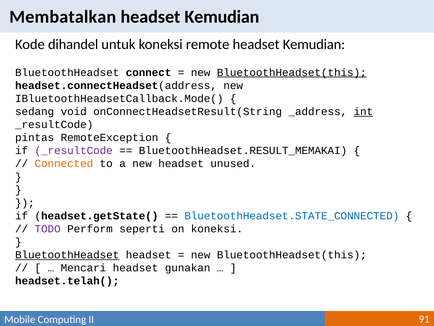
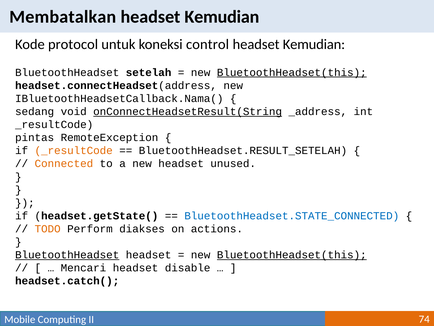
dihandel: dihandel -> protocol
remote: remote -> control
connect: connect -> setelah
IBluetoothHeadsetCallback.Mode(: IBluetoothHeadsetCallback.Mode( -> IBluetoothHeadsetCallback.Nama(
onConnectHeadsetResult(String underline: none -> present
int underline: present -> none
_resultCode at (74, 150) colour: purple -> orange
BluetoothHeadset.RESULT_MEMAKAI: BluetoothHeadset.RESULT_MEMAKAI -> BluetoothHeadset.RESULT_SETELAH
TODO colour: purple -> orange
seperti: seperti -> diakses
on koneksi: koneksi -> actions
BluetoothHeadset(this at (292, 255) underline: none -> present
gunakan: gunakan -> disable
headset.telah(: headset.telah( -> headset.catch(
91: 91 -> 74
